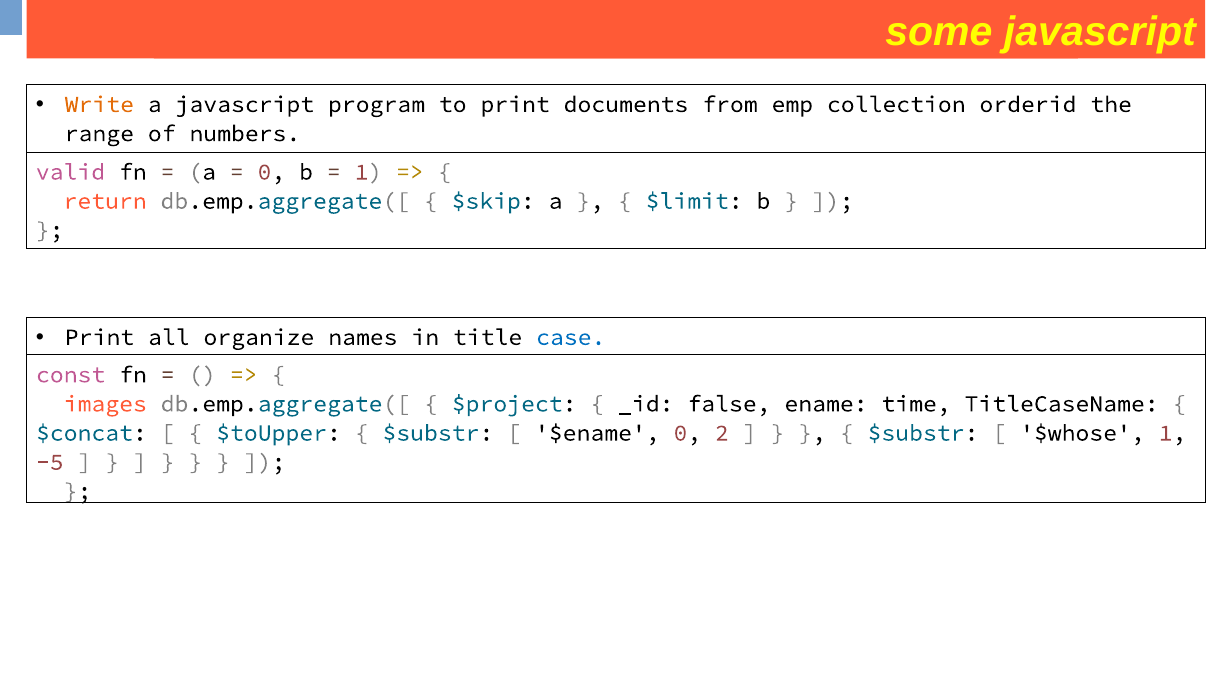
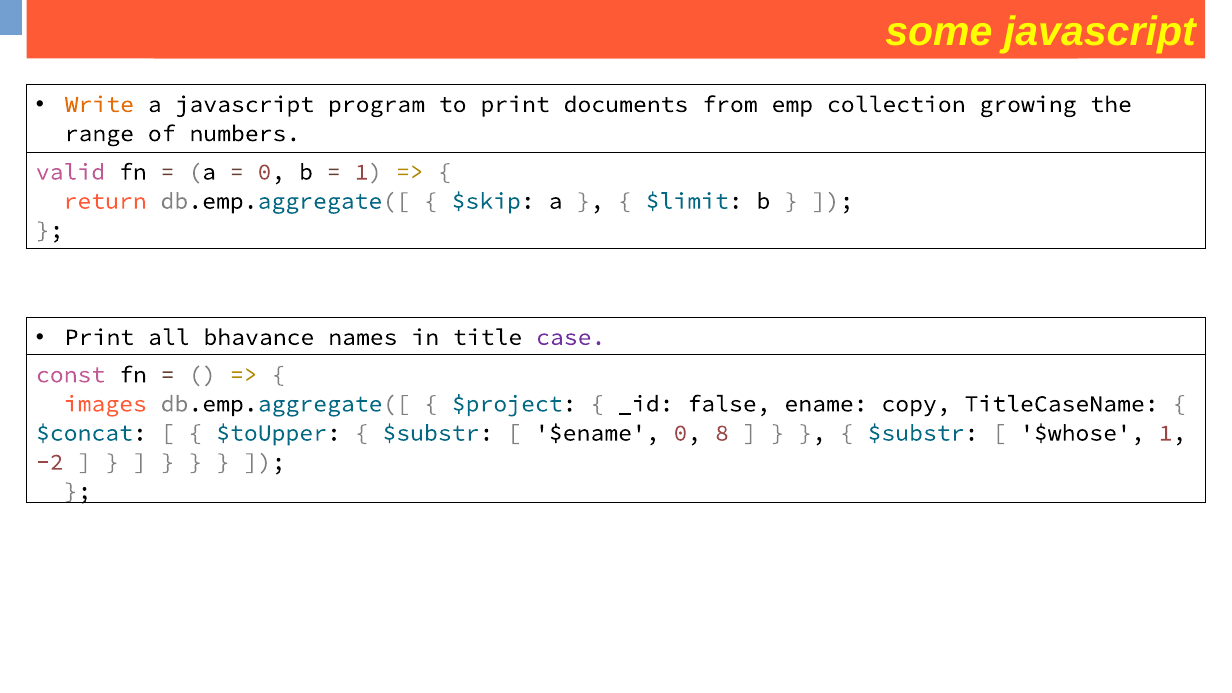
orderid: orderid -> growing
organize: organize -> bhavance
case colour: blue -> purple
time: time -> copy
2: 2 -> 8
-5: -5 -> -2
